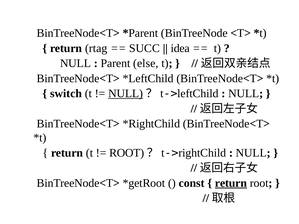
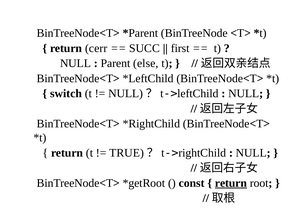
rtag: rtag -> cerr
idea: idea -> first
NULL at (126, 94) underline: present -> none
ROOT at (127, 153): ROOT -> TRUE
